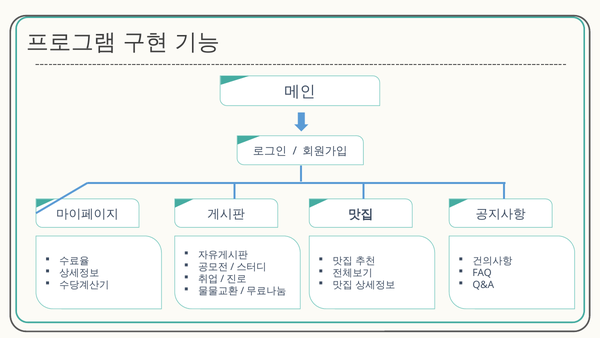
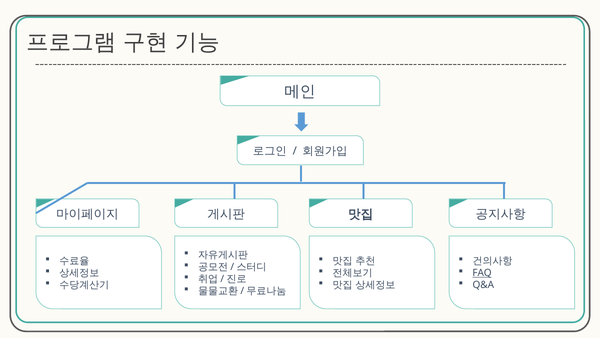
FAQ underline: none -> present
